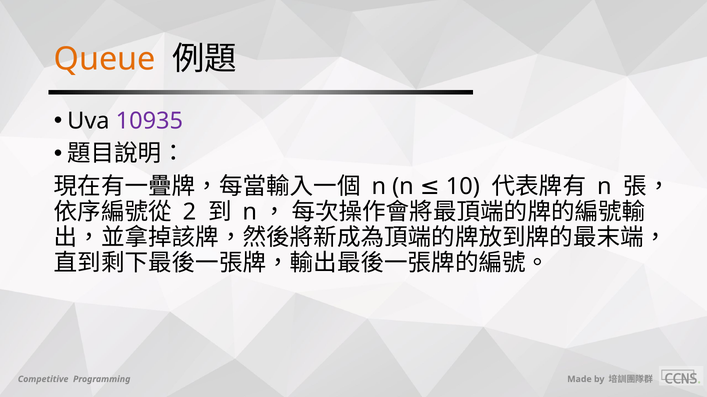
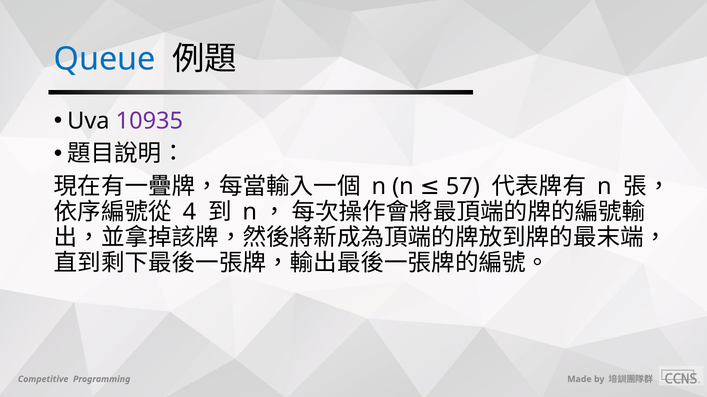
Queue colour: orange -> blue
10: 10 -> 57
2: 2 -> 4
